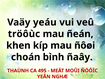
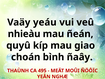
tröôùc: tröôùc -> nhieàu
khen: khen -> quyû
ñôøi: ñôøi -> giao
